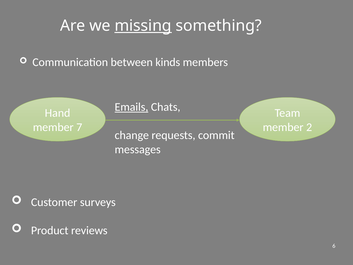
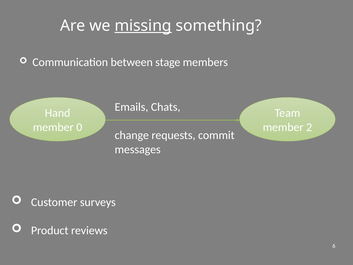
kinds: kinds -> stage
Emails underline: present -> none
7: 7 -> 0
